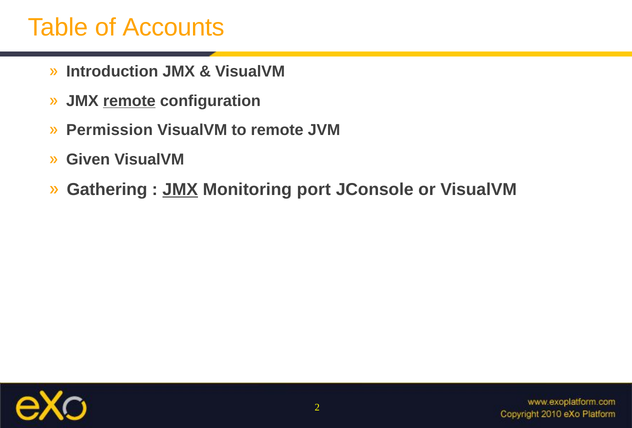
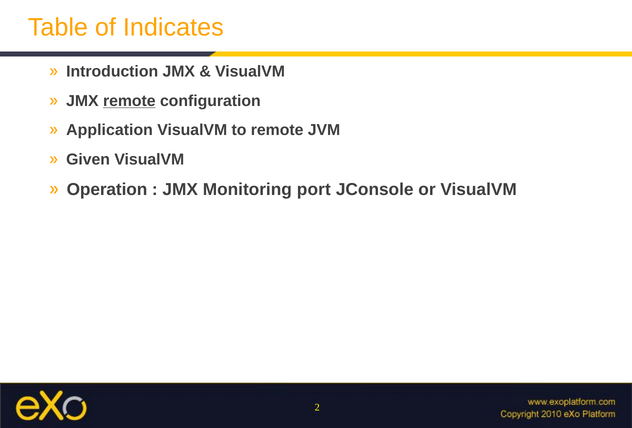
Accounts: Accounts -> Indicates
Permission: Permission -> Application
Gathering: Gathering -> Operation
JMX at (180, 190) underline: present -> none
